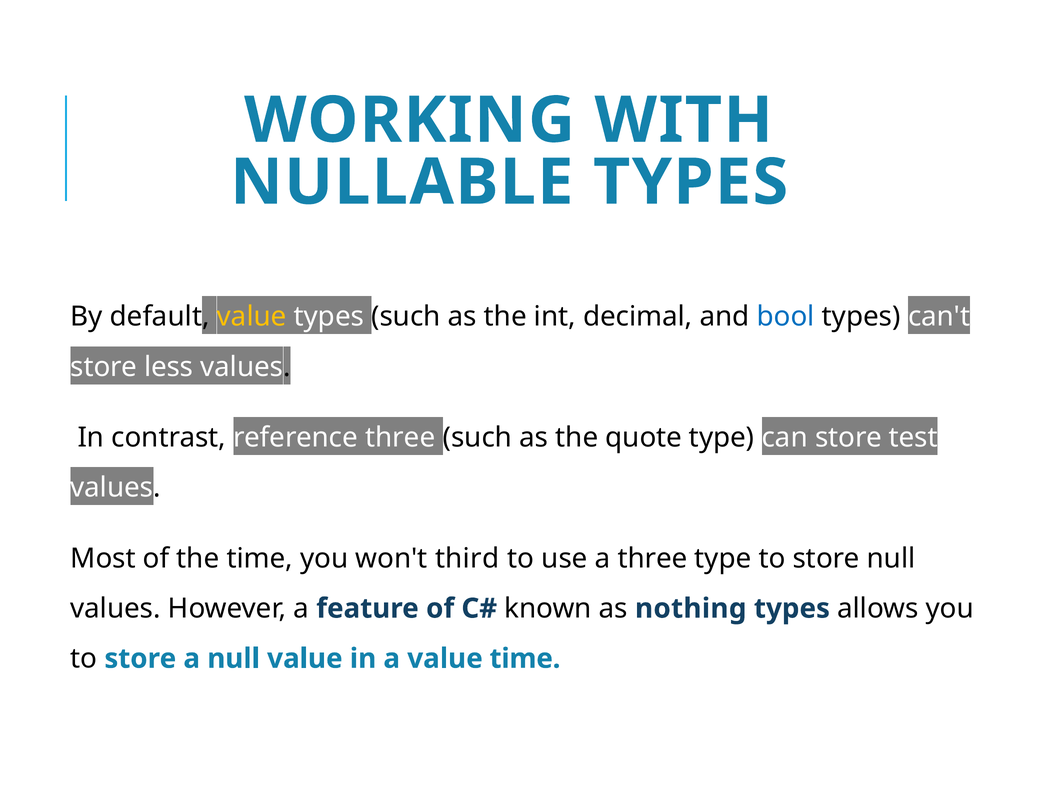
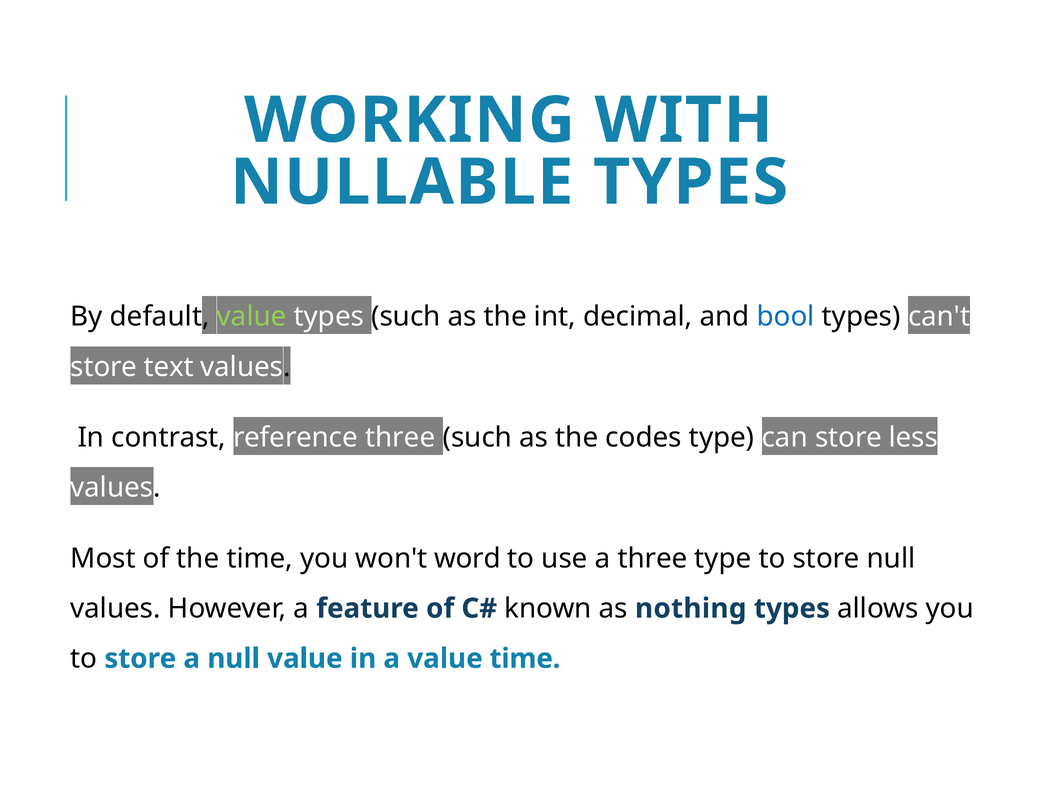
value at (252, 317) colour: yellow -> light green
less: less -> text
quote: quote -> codes
test: test -> less
third: third -> word
